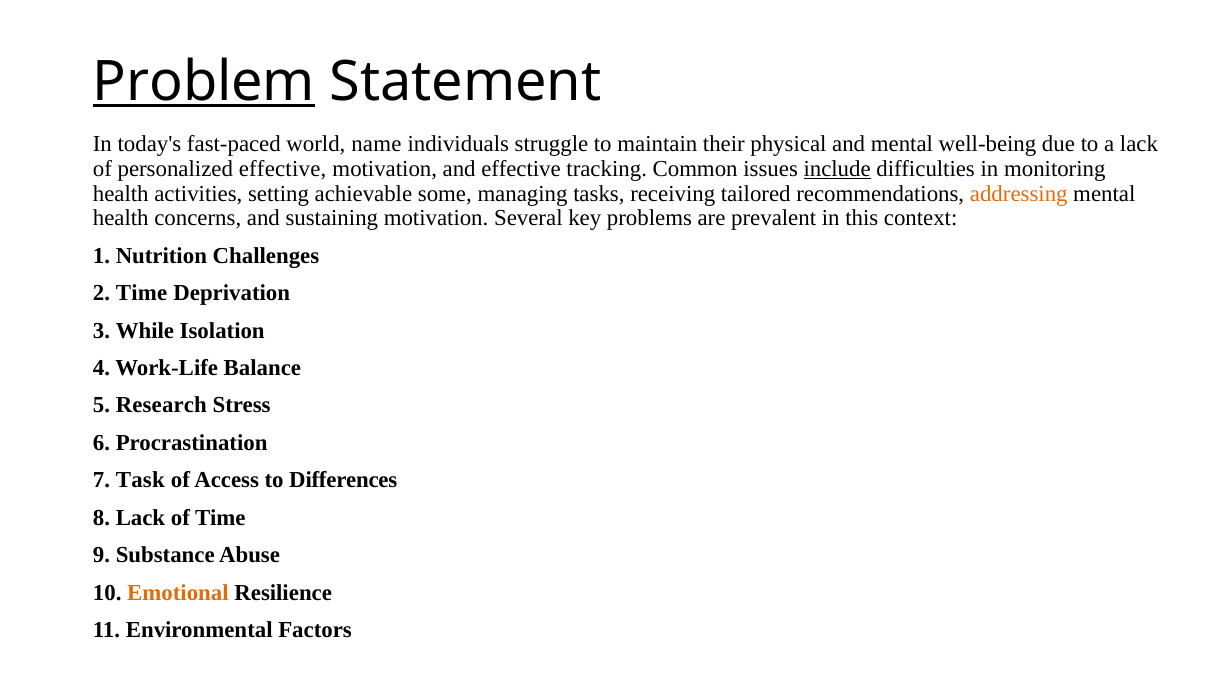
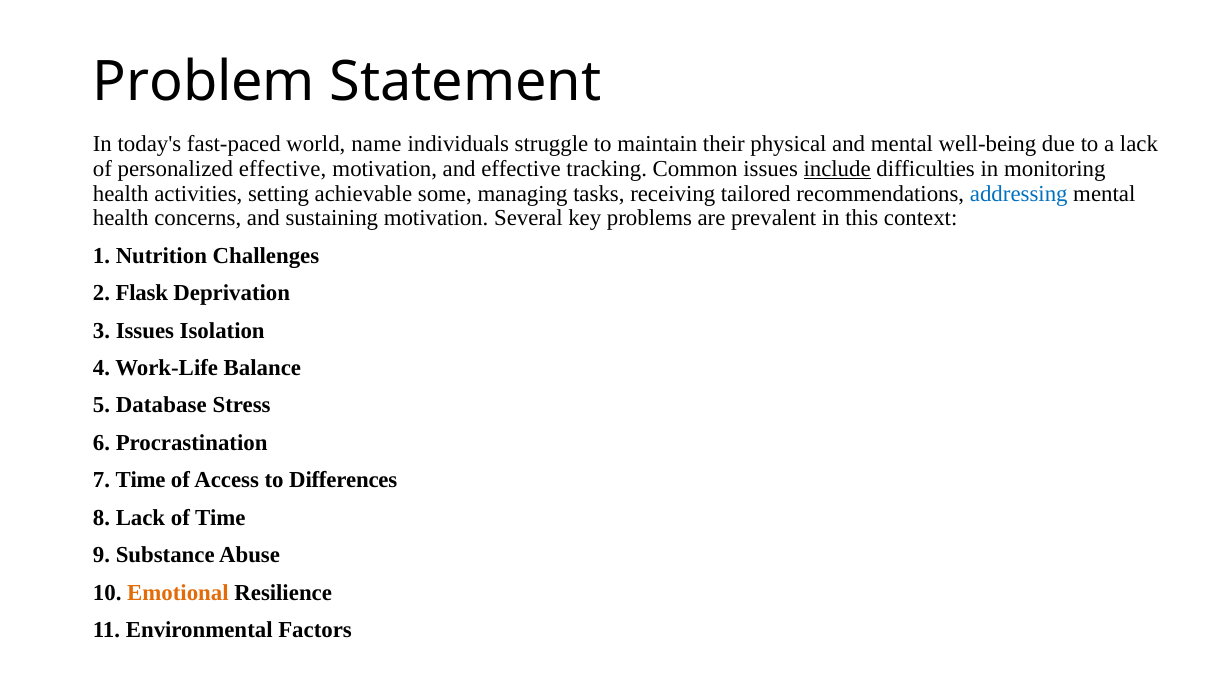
Problem underline: present -> none
addressing colour: orange -> blue
2 Time: Time -> Flask
3 While: While -> Issues
Research: Research -> Database
7 Task: Task -> Time
